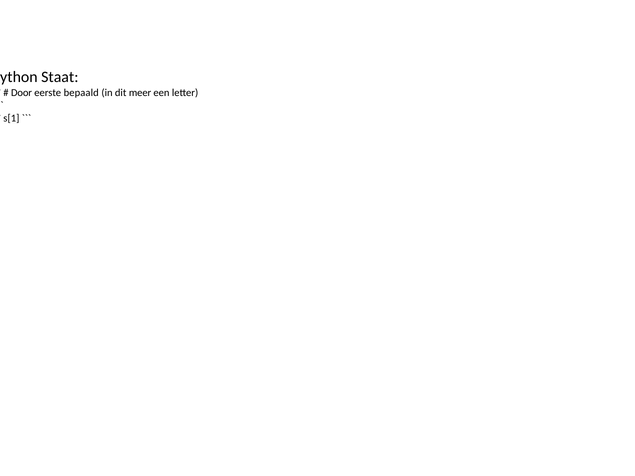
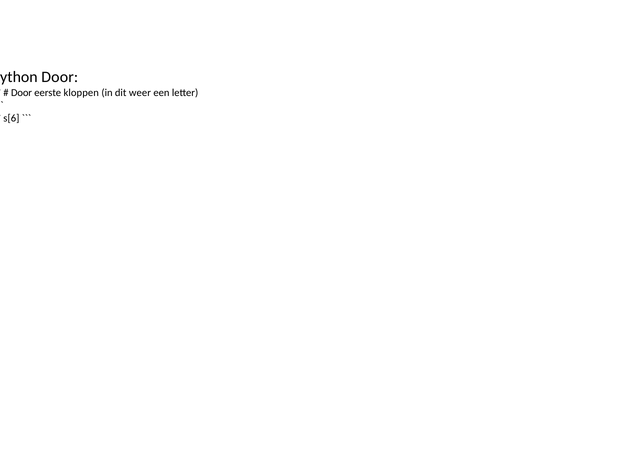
Staat at (60, 77): Staat -> Door
bepaald: bepaald -> kloppen
meer: meer -> weer
s[1: s[1 -> s[6
